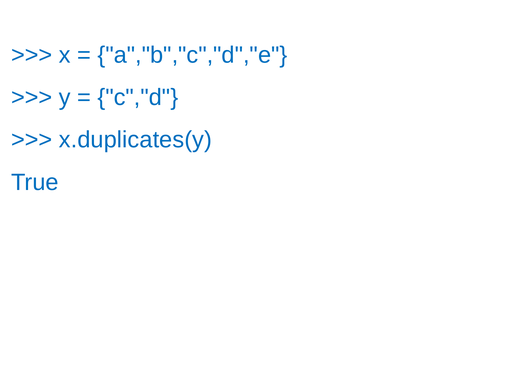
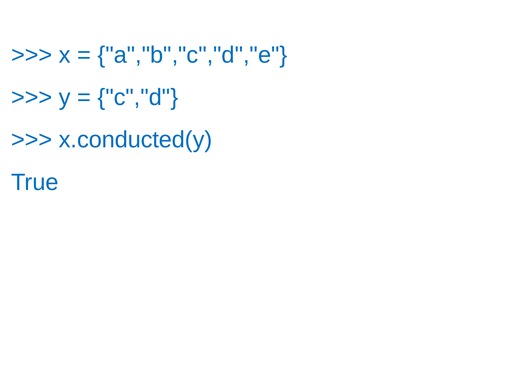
x.duplicates(y: x.duplicates(y -> x.conducted(y
